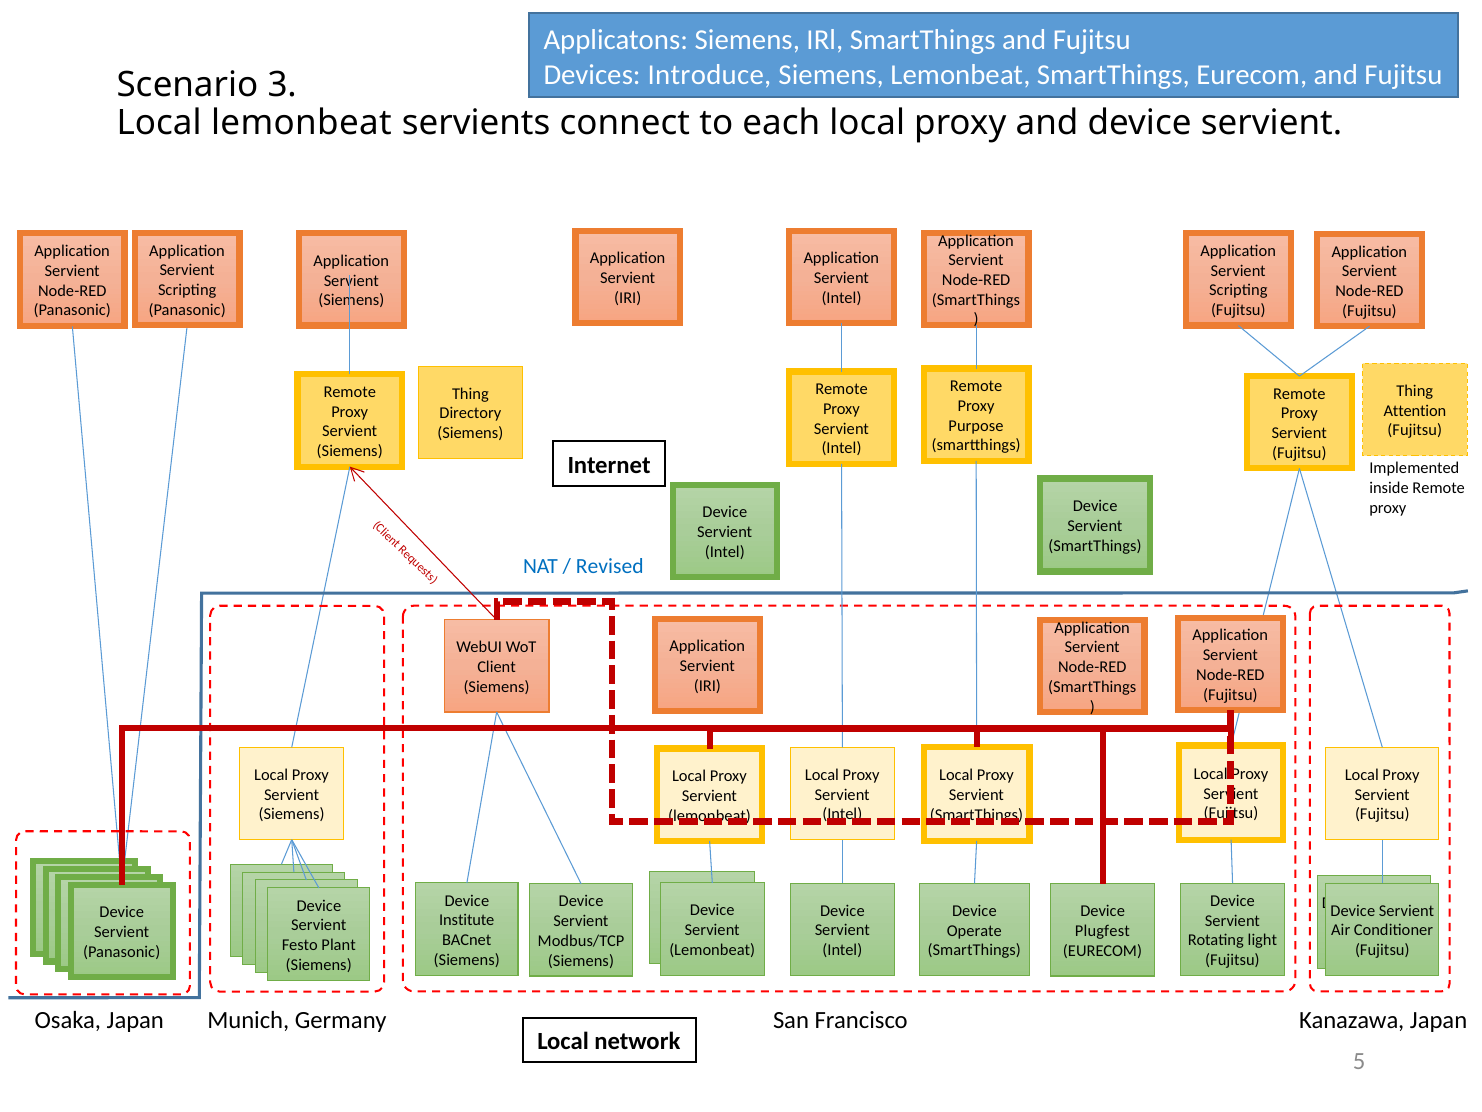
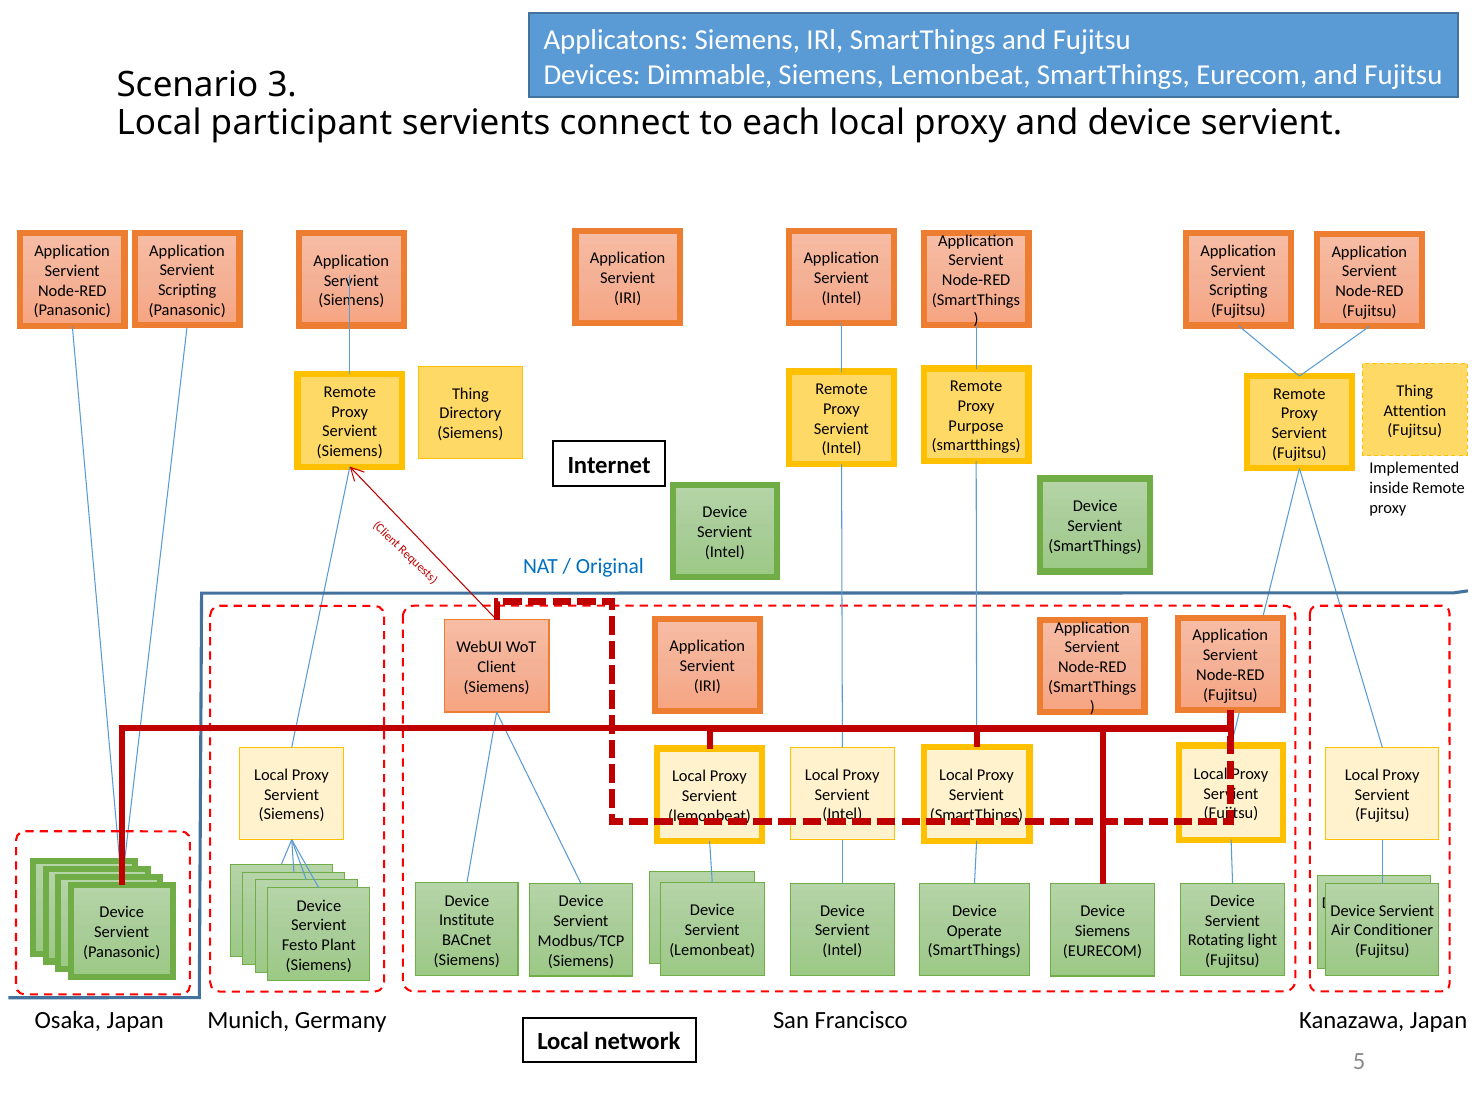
Introduce: Introduce -> Dimmable
Local lemonbeat: lemonbeat -> participant
Revised: Revised -> Original
Plugfest at (1102, 931): Plugfest -> Siemens
